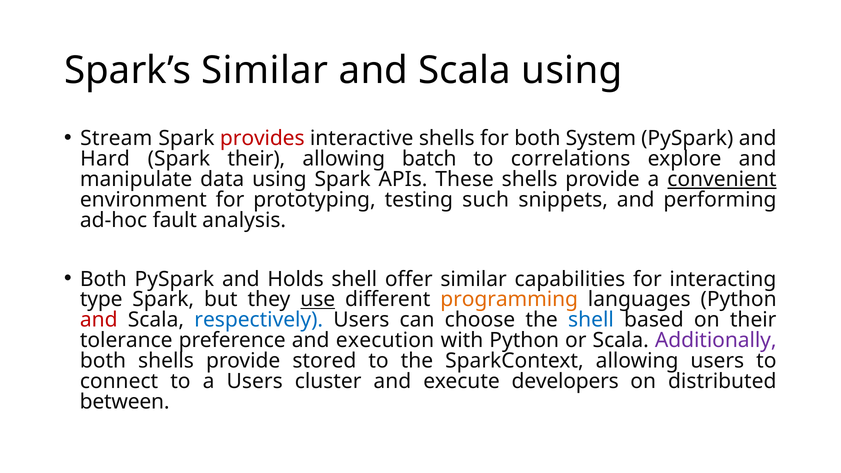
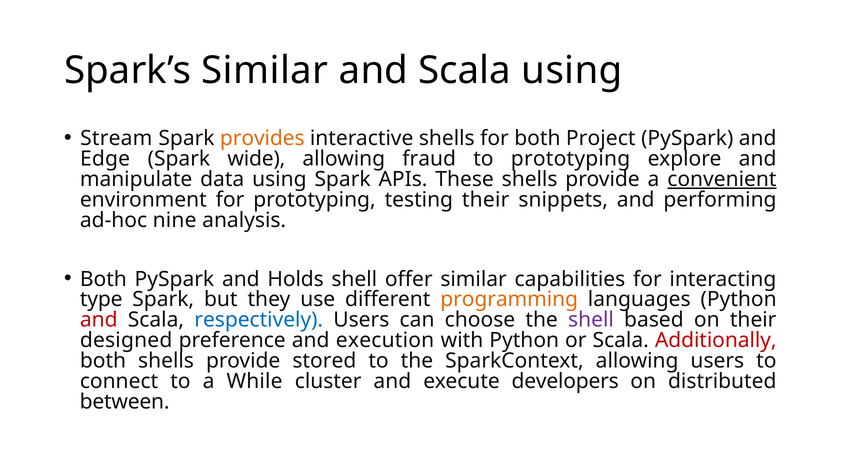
provides colour: red -> orange
System: System -> Project
Hard: Hard -> Edge
Spark their: their -> wide
batch: batch -> fraud
to correlations: correlations -> prototyping
testing such: such -> their
fault: fault -> nine
use underline: present -> none
shell at (591, 320) colour: blue -> purple
tolerance: tolerance -> designed
Additionally colour: purple -> red
a Users: Users -> While
